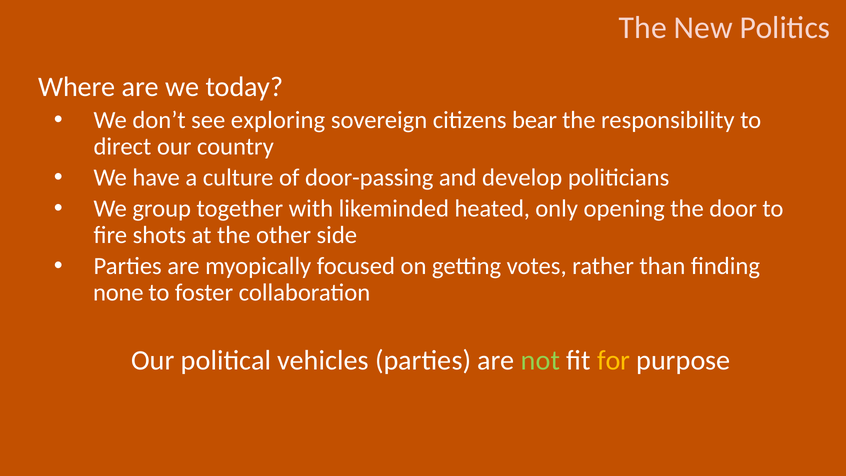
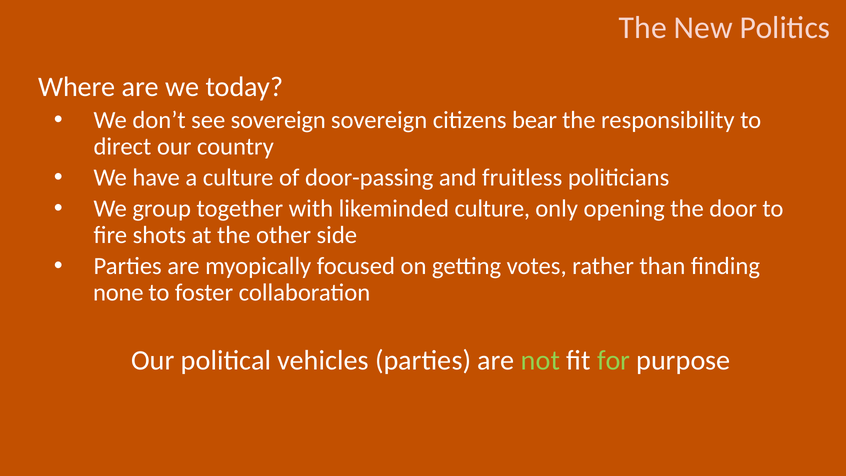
see exploring: exploring -> sovereign
develop: develop -> fruitless
likeminded heated: heated -> culture
for colour: yellow -> light green
